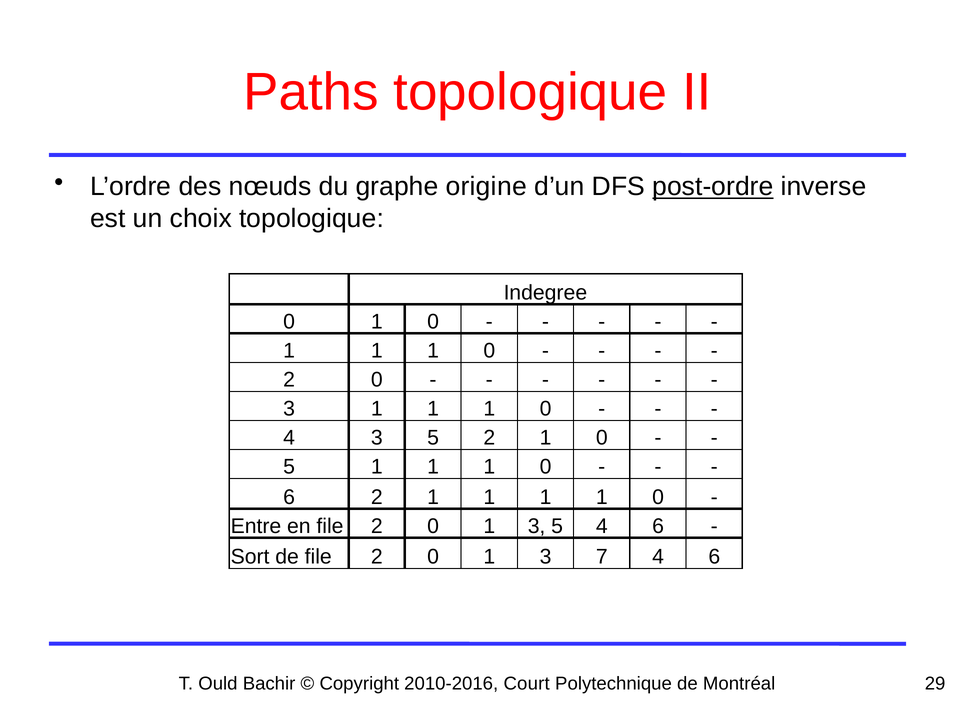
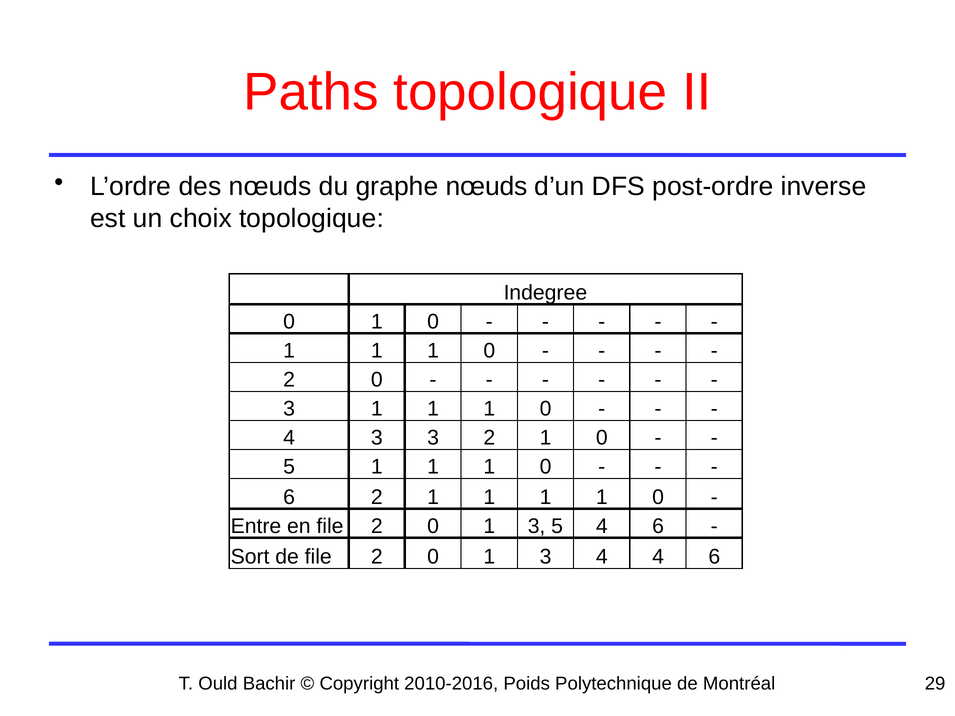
graphe origine: origine -> nœuds
post-ordre underline: present -> none
4 3 5: 5 -> 3
3 7: 7 -> 4
Court: Court -> Poids
